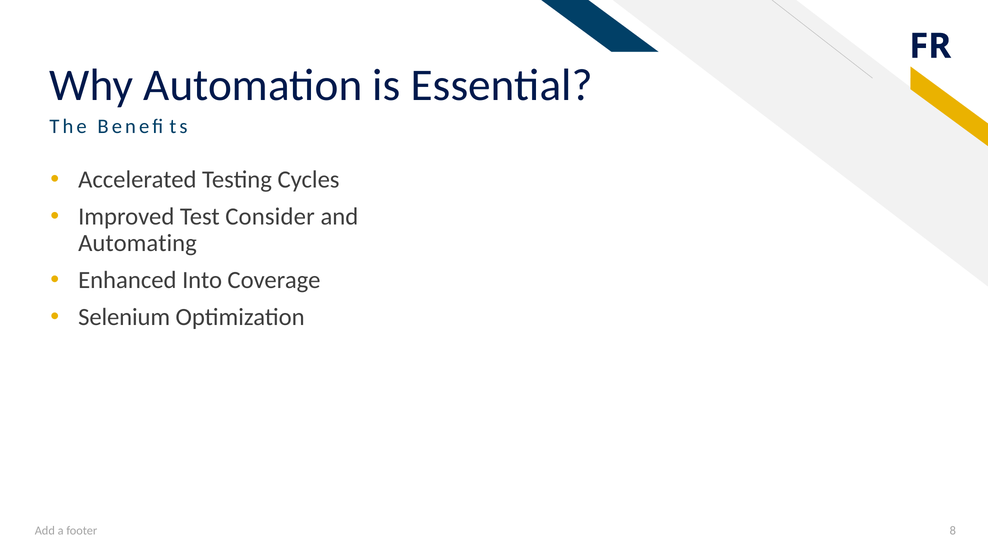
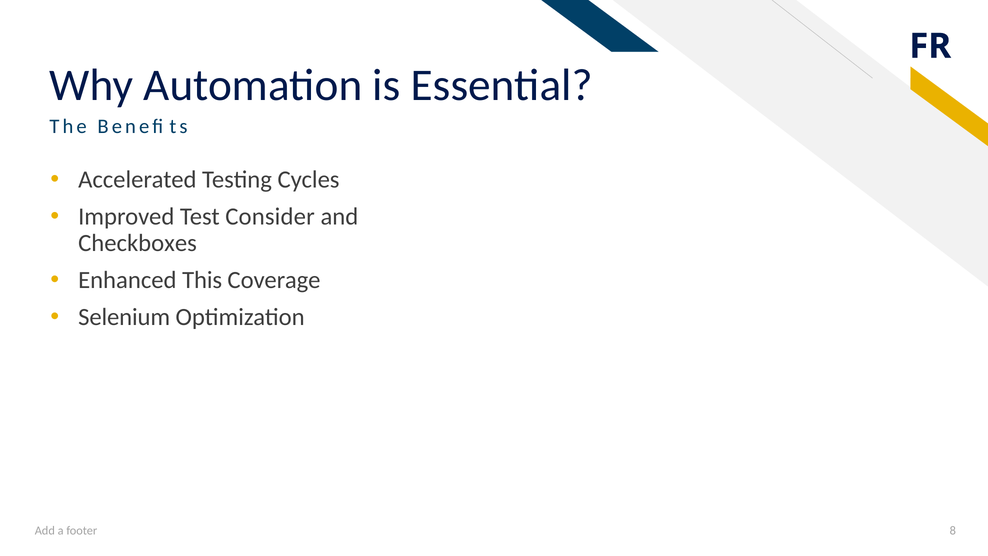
Automating: Automating -> Checkboxes
Into: Into -> This
